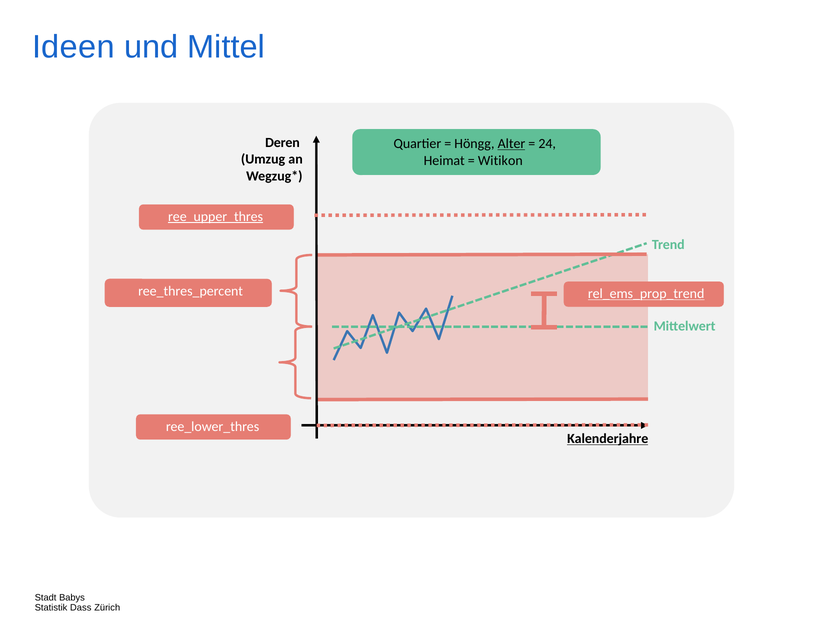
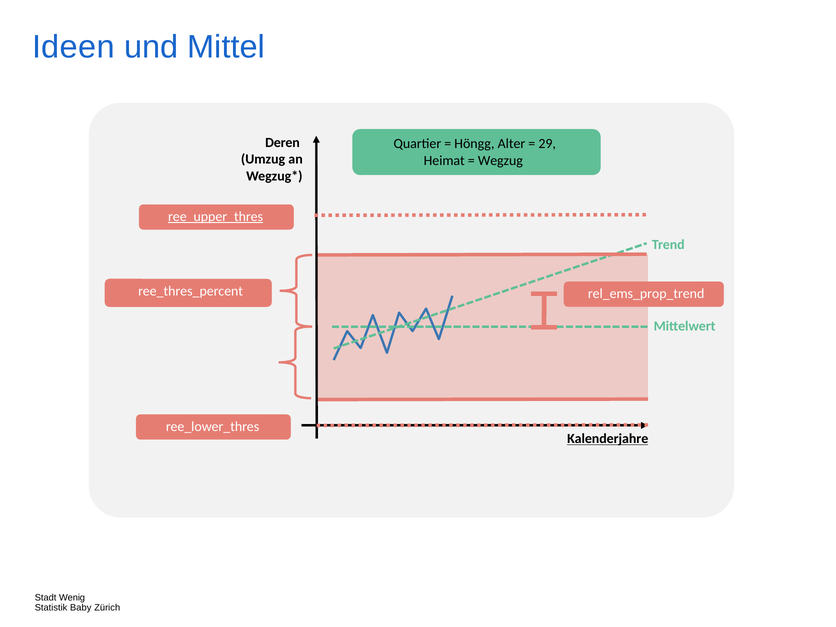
Alter underline: present -> none
24: 24 -> 29
Witikon: Witikon -> Wegzug
rel_ems_prop_trend underline: present -> none
Babys: Babys -> Wenig
Dass: Dass -> Baby
